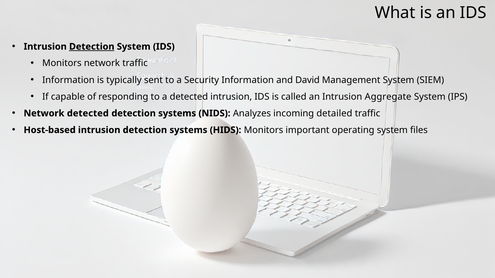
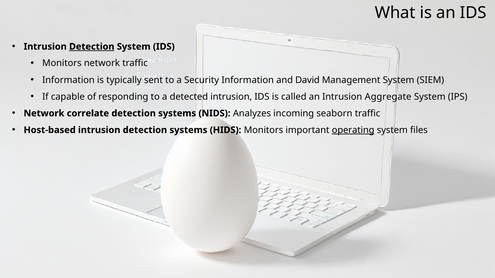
Network detected: detected -> correlate
detailed: detailed -> seaborn
operating underline: none -> present
